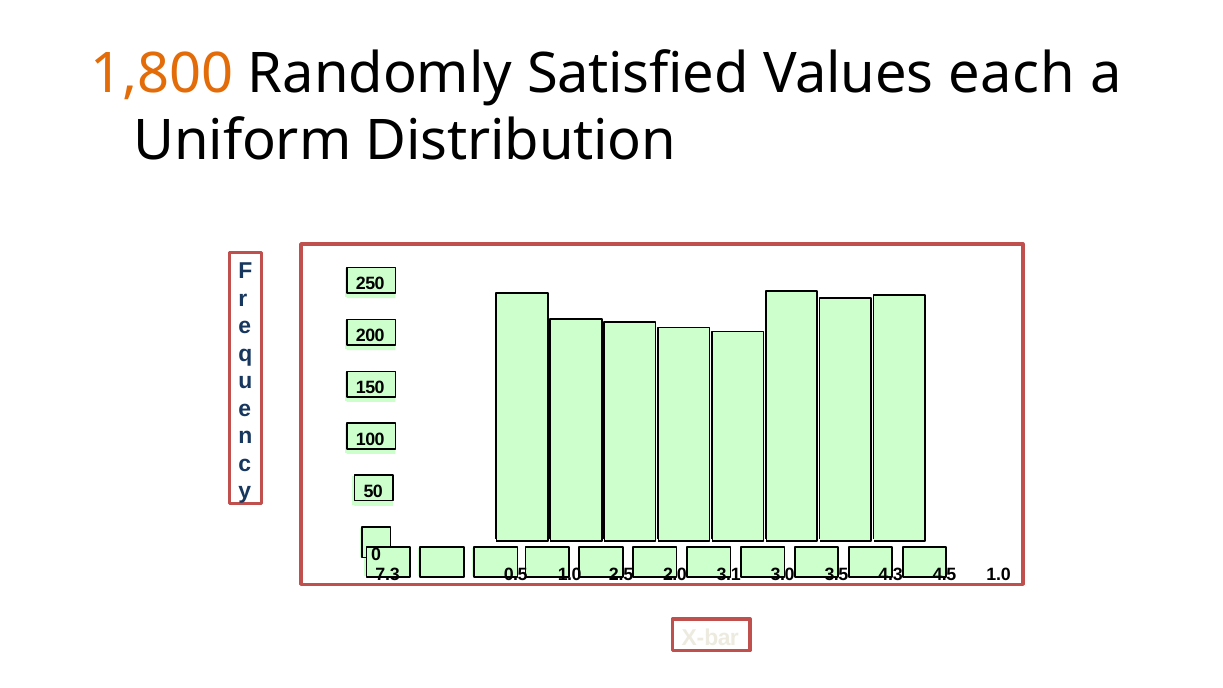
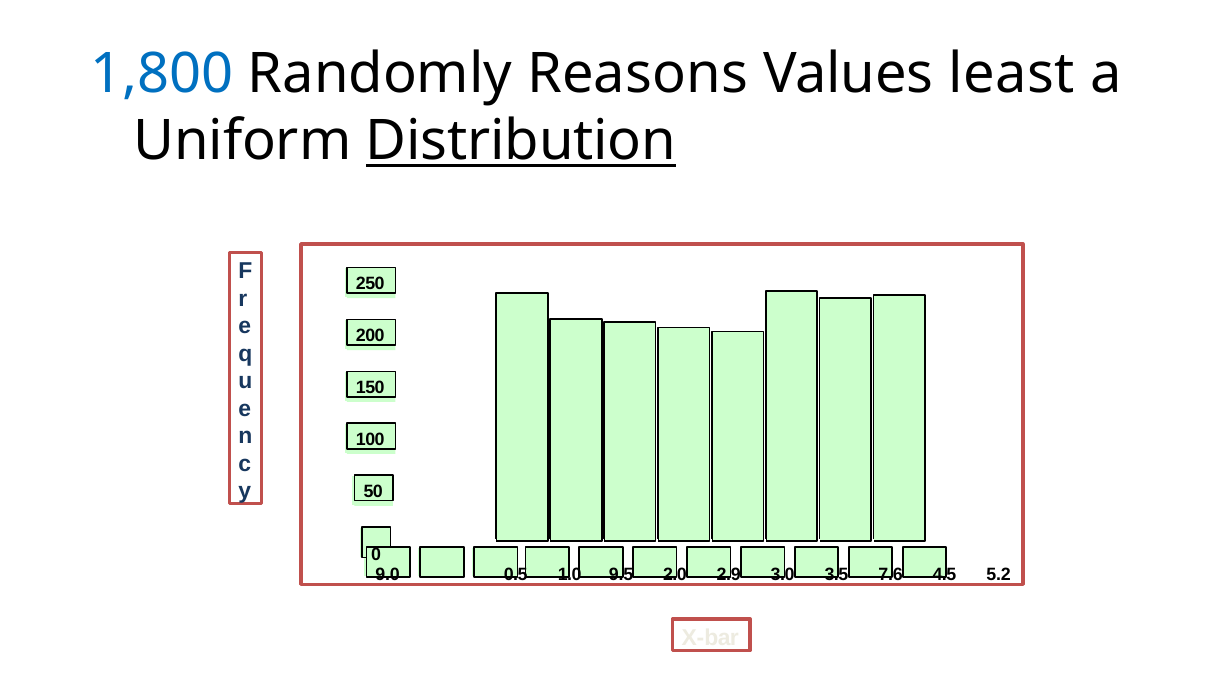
1,800 colour: orange -> blue
Satisfied: Satisfied -> Reasons
each: each -> least
Distribution underline: none -> present
7.3: 7.3 -> 9.0
2.5: 2.5 -> 9.5
3.1: 3.1 -> 2.9
4.3: 4.3 -> 7.6
4.5 1.0: 1.0 -> 5.2
